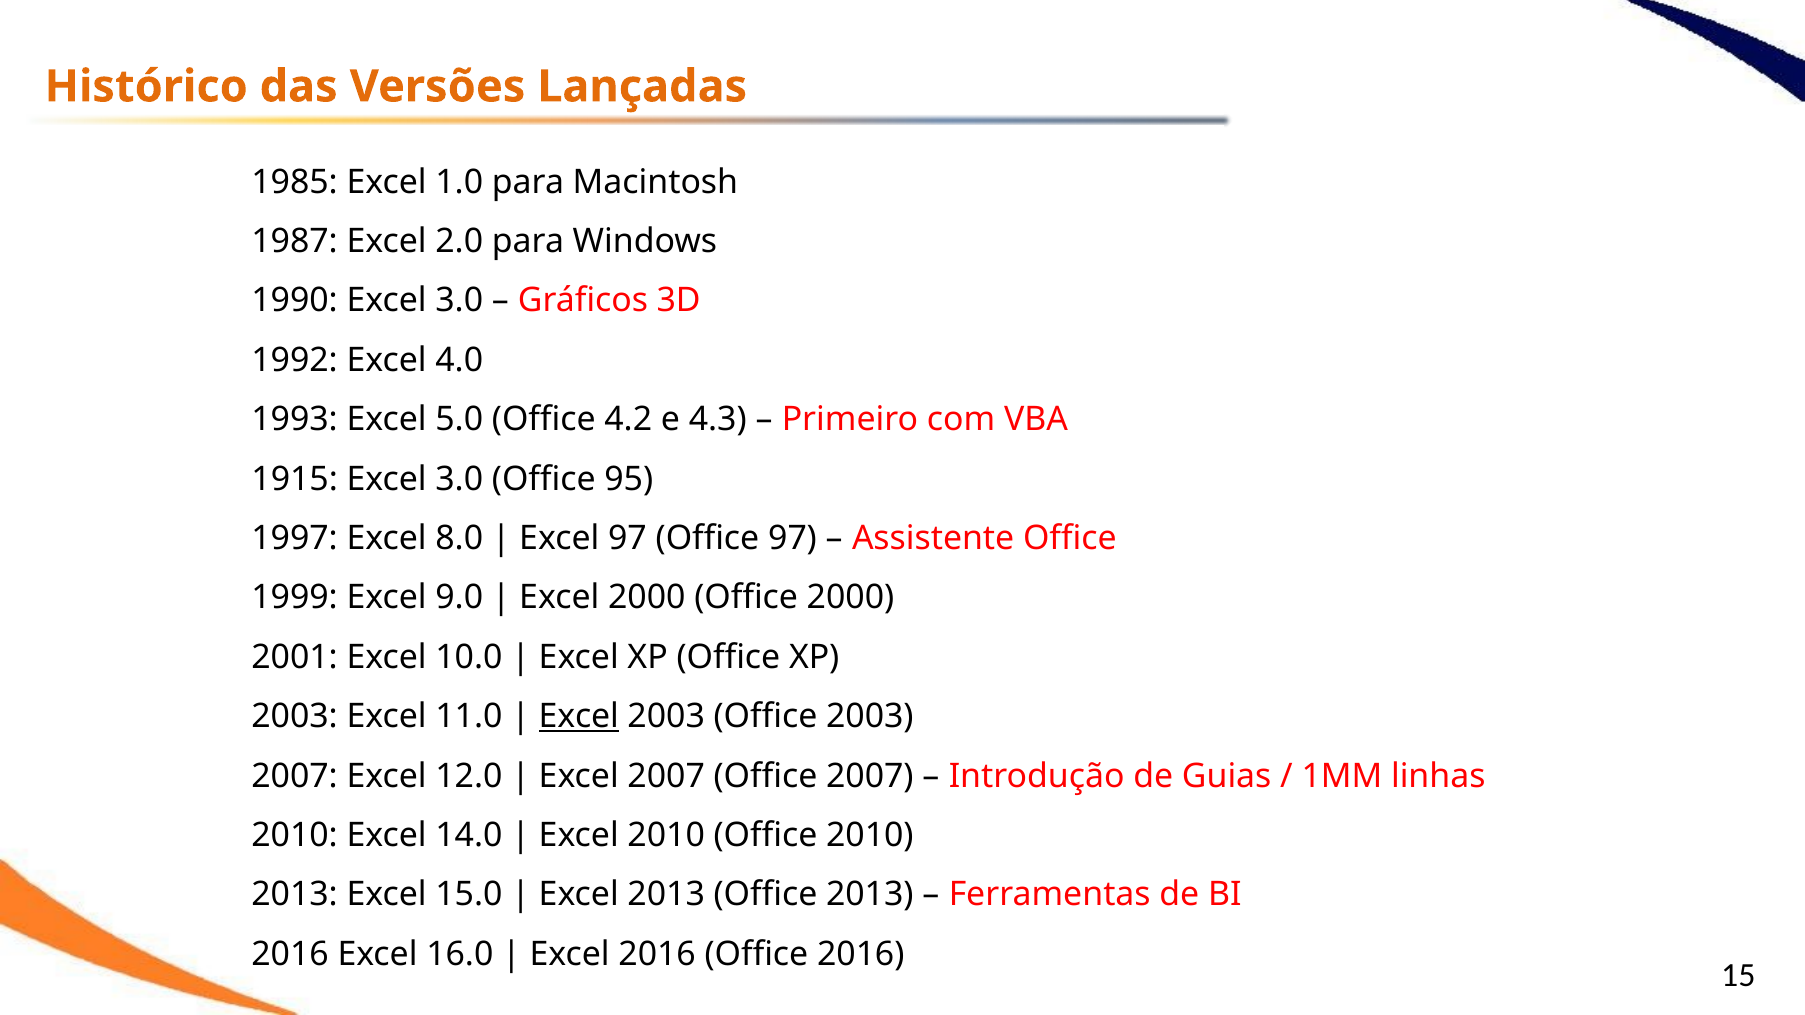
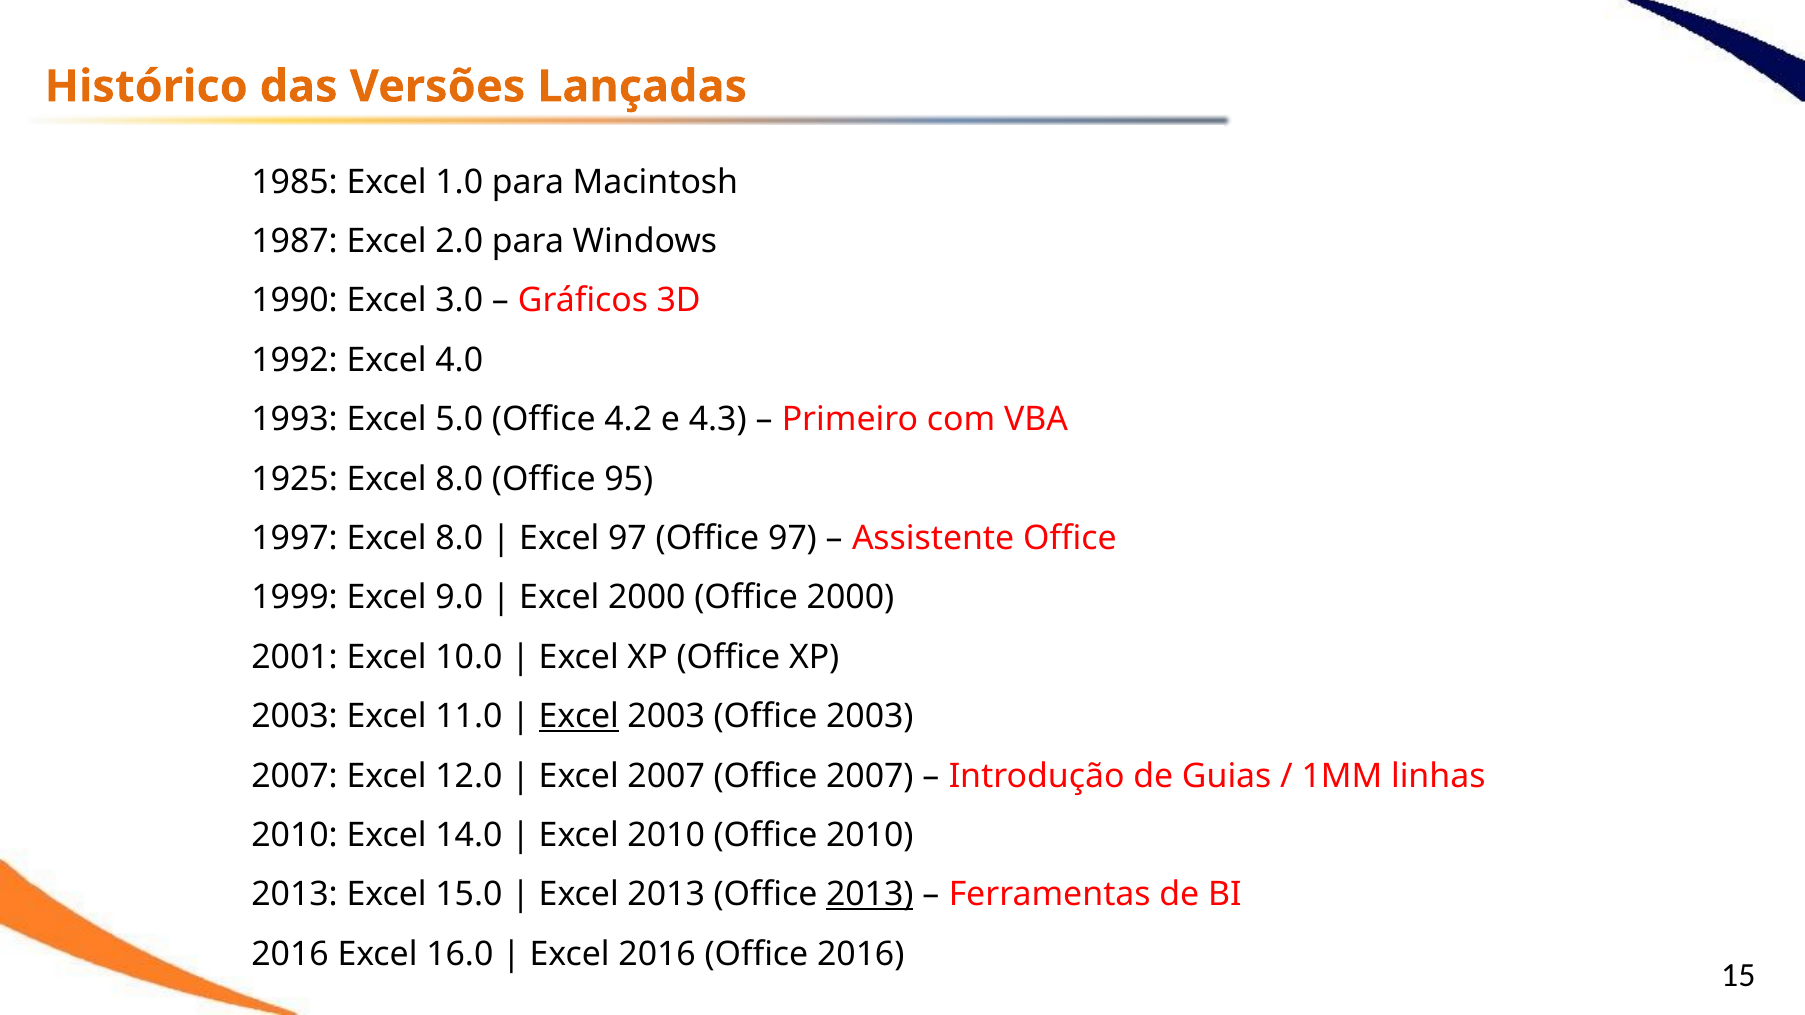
1915: 1915 -> 1925
3.0 at (459, 479): 3.0 -> 8.0
2013 at (870, 895) underline: none -> present
